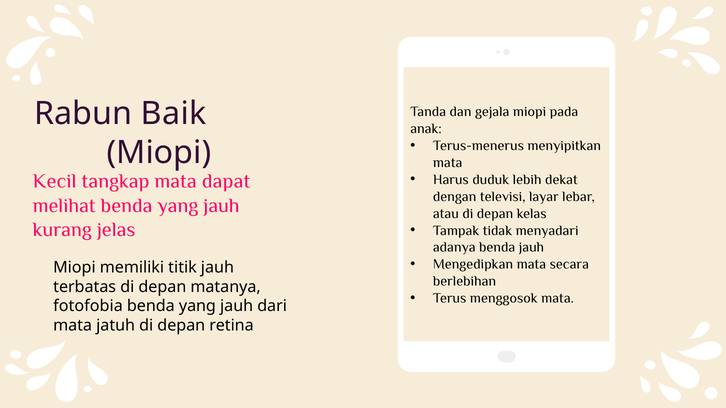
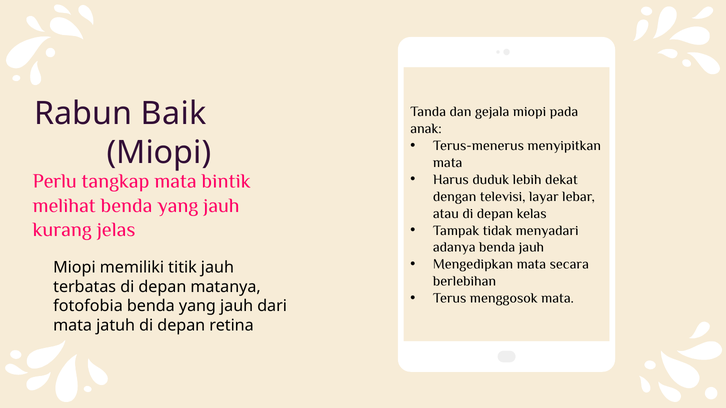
Kecil: Kecil -> Perlu
dapat: dapat -> bintik
